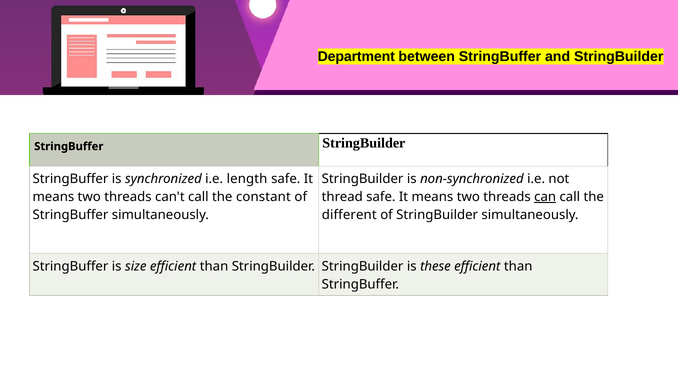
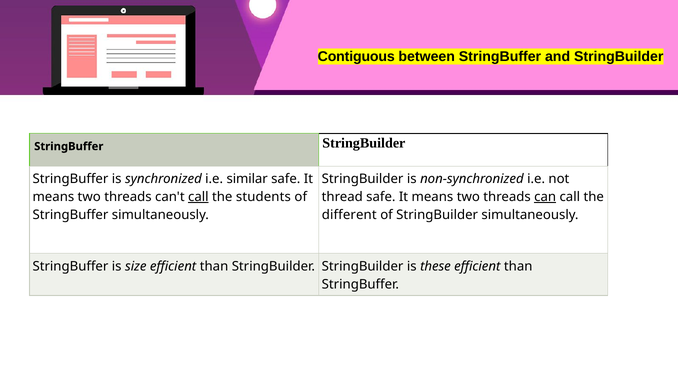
Department: Department -> Contiguous
length: length -> similar
call at (198, 197) underline: none -> present
constant: constant -> students
